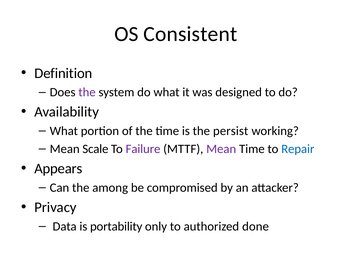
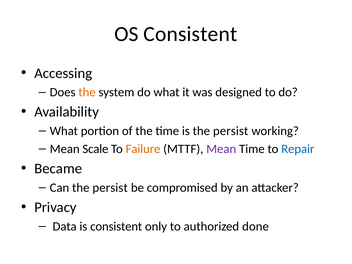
Definition: Definition -> Accessing
the at (87, 92) colour: purple -> orange
Failure colour: purple -> orange
Appears: Appears -> Became
Can the among: among -> persist
is portability: portability -> consistent
